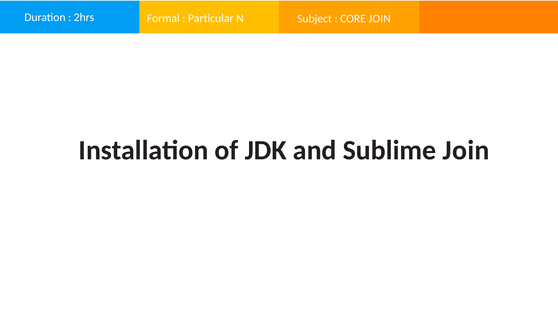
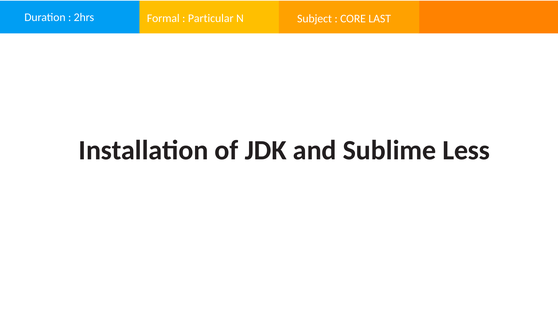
CORE JOIN: JOIN -> LAST
Sublime Join: Join -> Less
